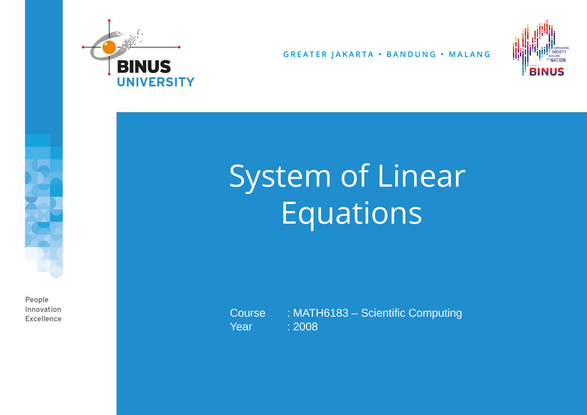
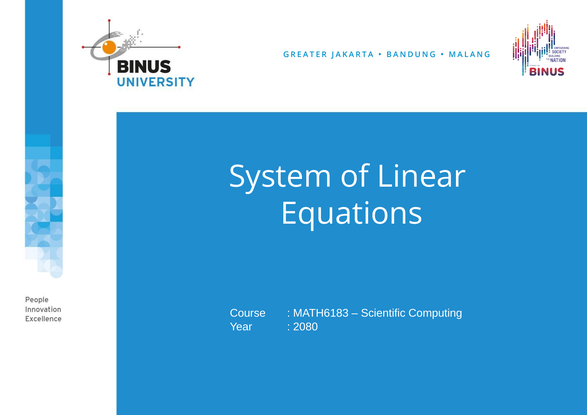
2008: 2008 -> 2080
